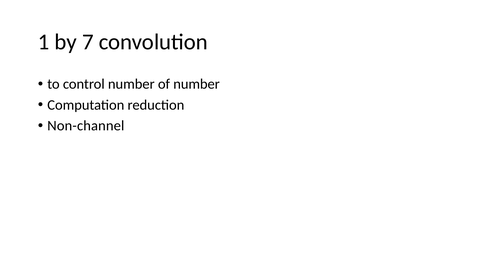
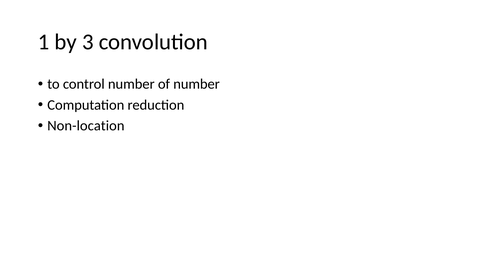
7: 7 -> 3
Non-channel: Non-channel -> Non-location
